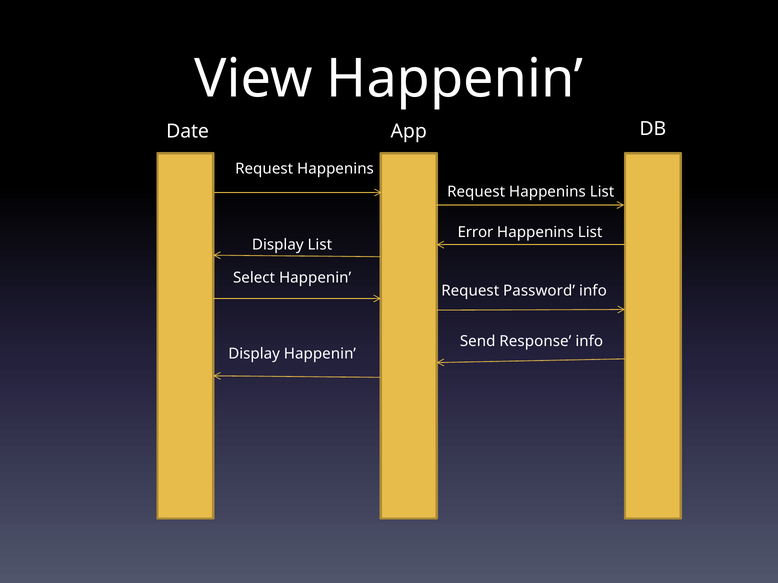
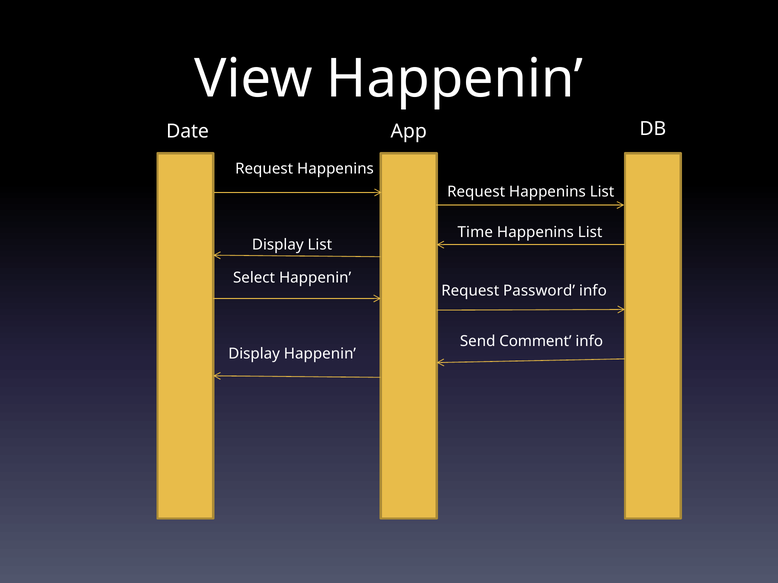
Error: Error -> Time
Response: Response -> Comment
